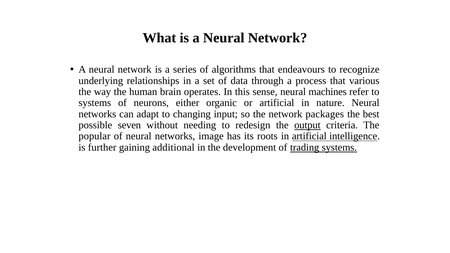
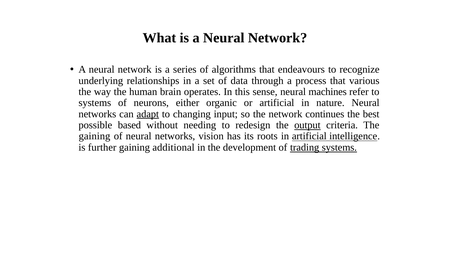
adapt underline: none -> present
packages: packages -> continues
seven: seven -> based
popular at (95, 136): popular -> gaining
image: image -> vision
